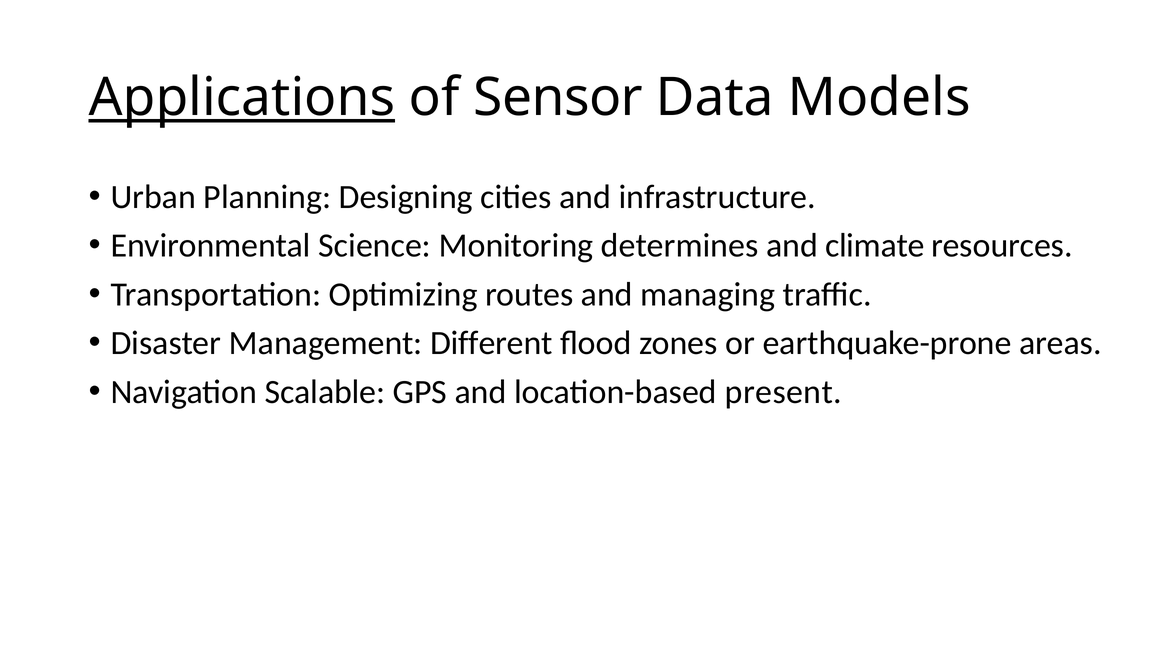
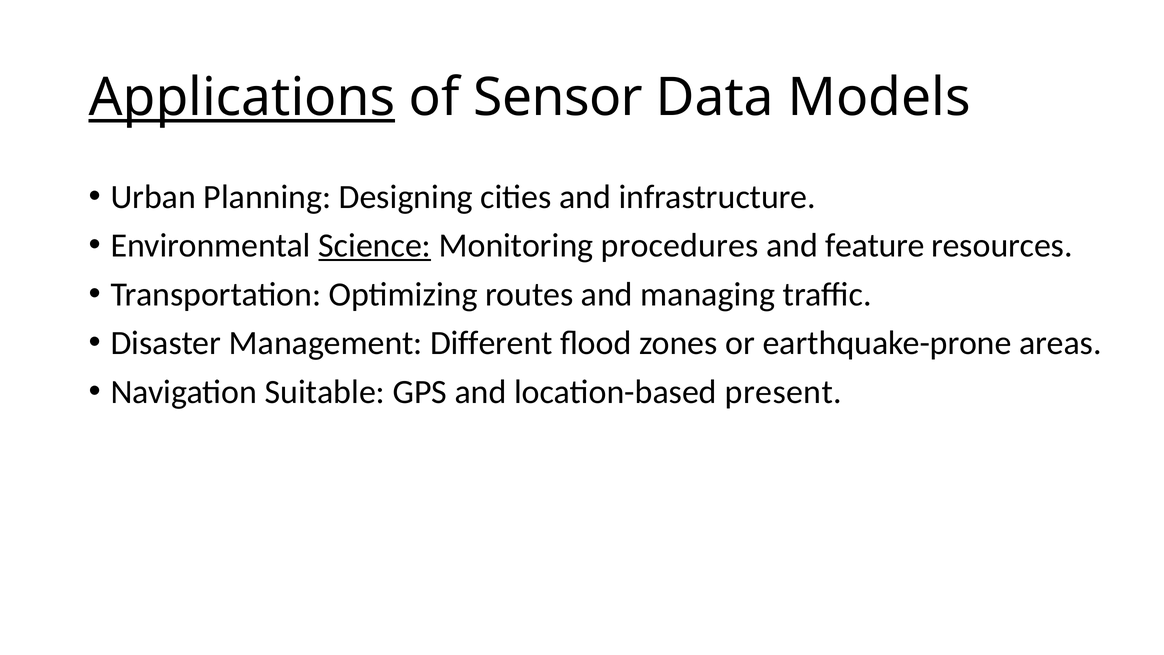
Science underline: none -> present
determines: determines -> procedures
climate: climate -> feature
Scalable: Scalable -> Suitable
